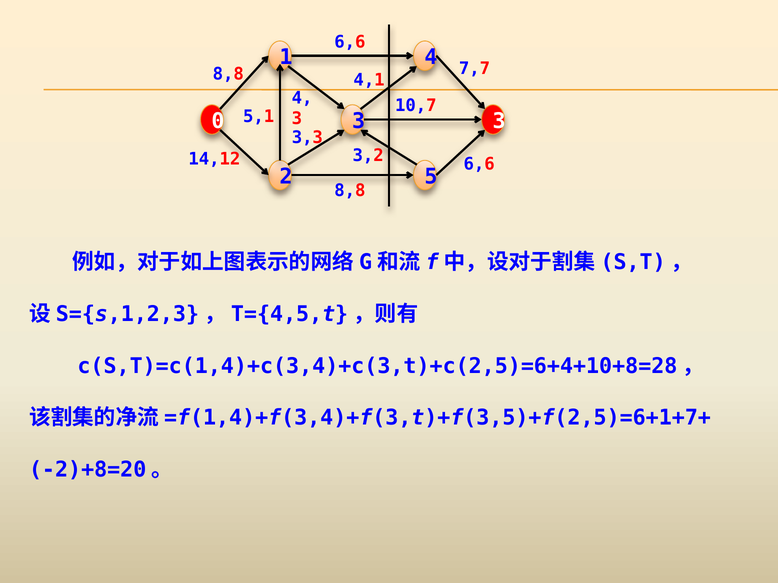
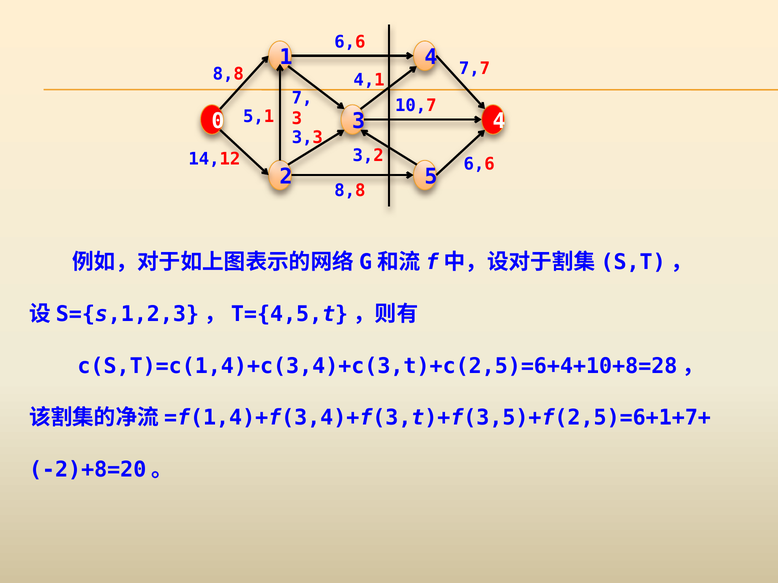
4 at (302, 98): 4 -> 7
3 at (499, 121): 3 -> 4
